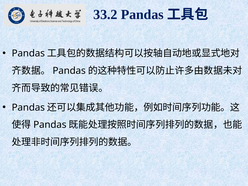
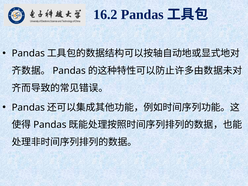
33.2: 33.2 -> 16.2
